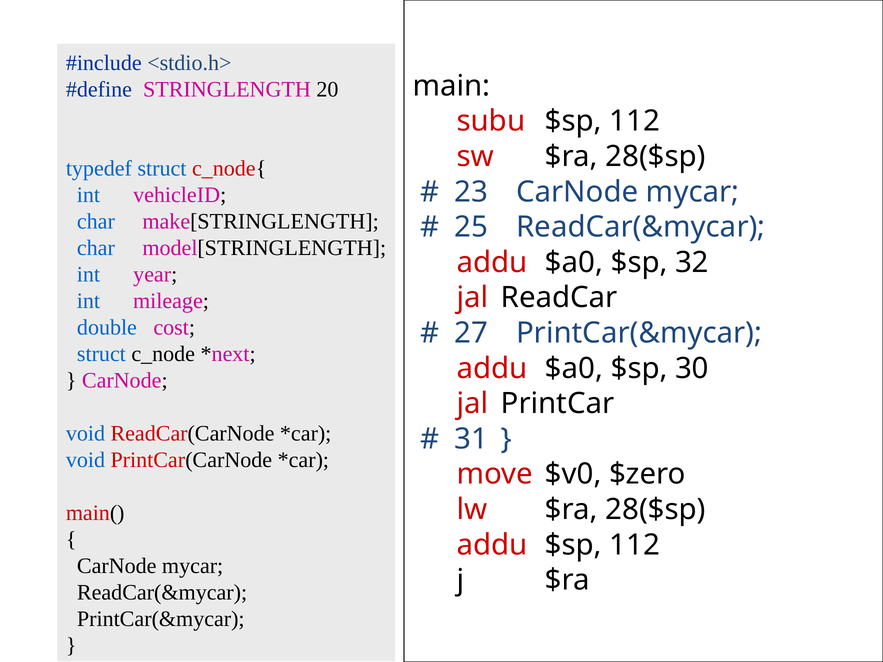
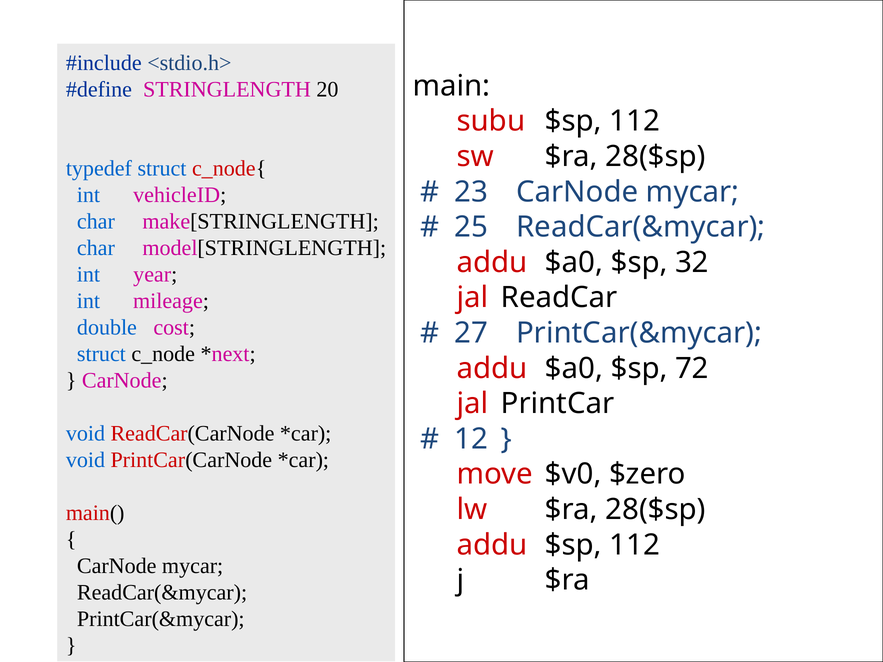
30: 30 -> 72
31: 31 -> 12
